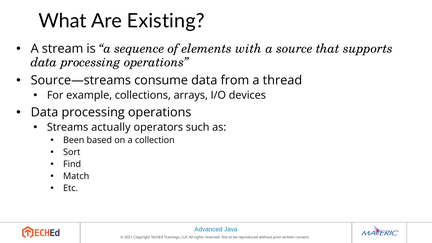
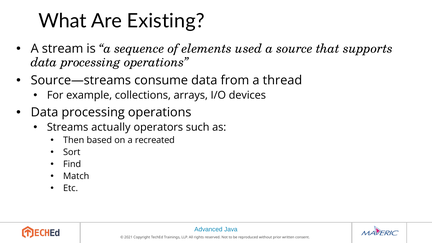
with: with -> used
Been: Been -> Then
collection: collection -> recreated
